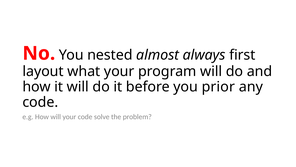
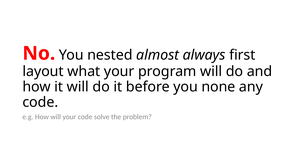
prior: prior -> none
